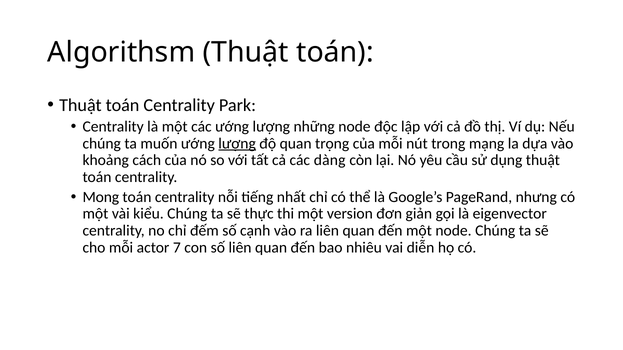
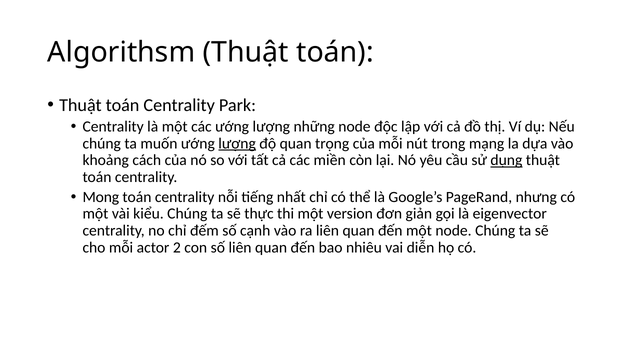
dàng: dàng -> miền
dụng underline: none -> present
7: 7 -> 2
